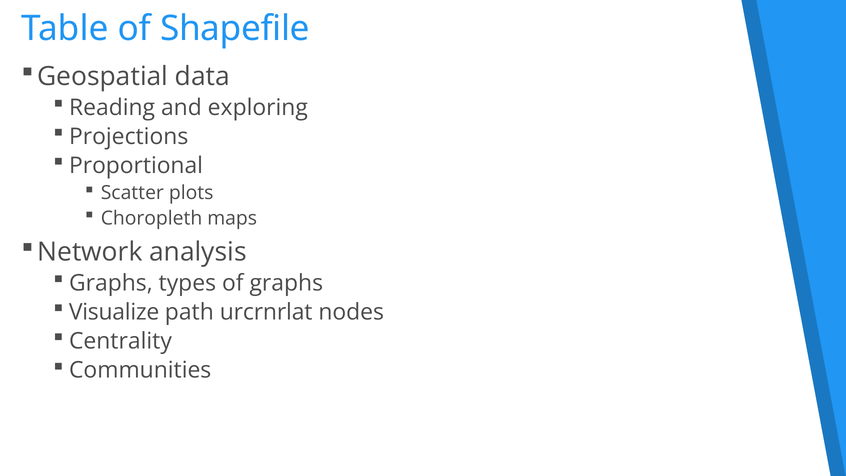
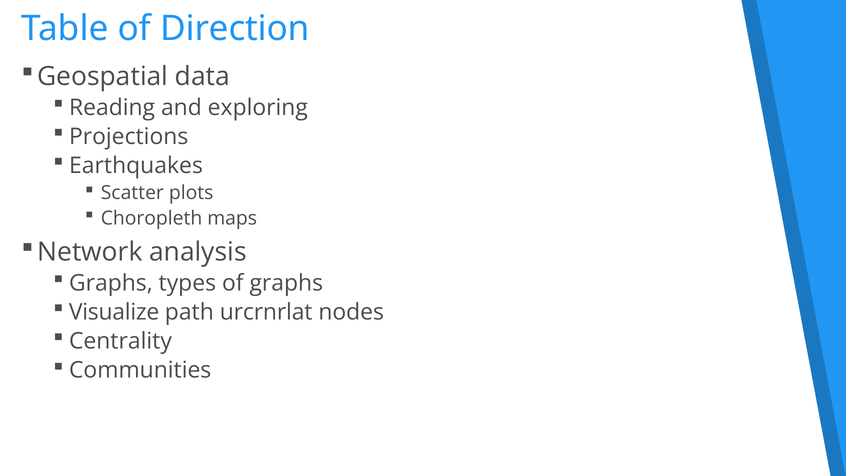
Shapefile: Shapefile -> Direction
Proportional: Proportional -> Earthquakes
